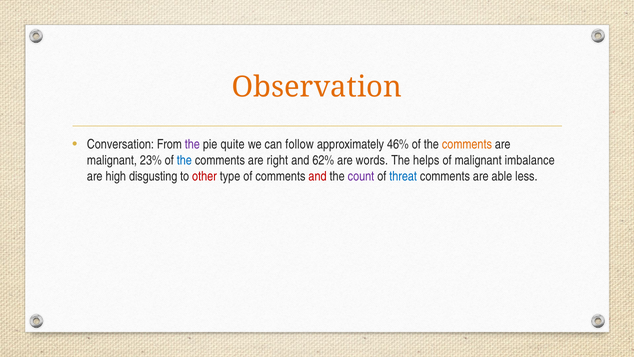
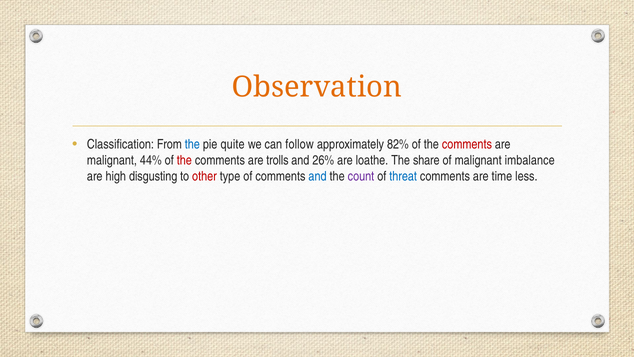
Conversation: Conversation -> Classification
the at (192, 144) colour: purple -> blue
46%: 46% -> 82%
comments at (467, 144) colour: orange -> red
23%: 23% -> 44%
the at (184, 160) colour: blue -> red
right: right -> trolls
62%: 62% -> 26%
words: words -> loathe
helps: helps -> share
and at (318, 176) colour: red -> blue
able: able -> time
